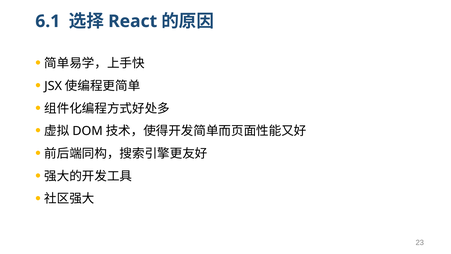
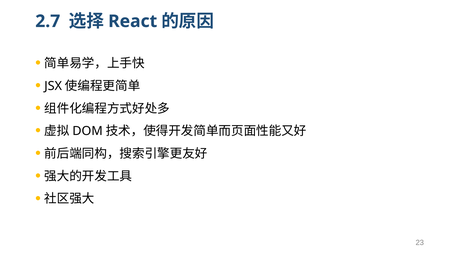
6.1: 6.1 -> 2.7
